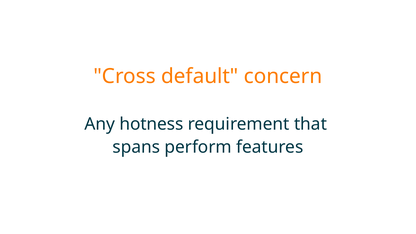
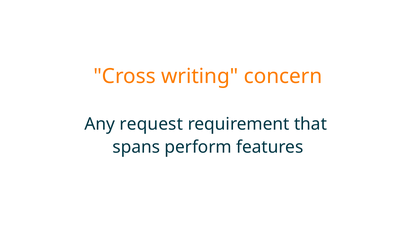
default: default -> writing
hotness: hotness -> request
